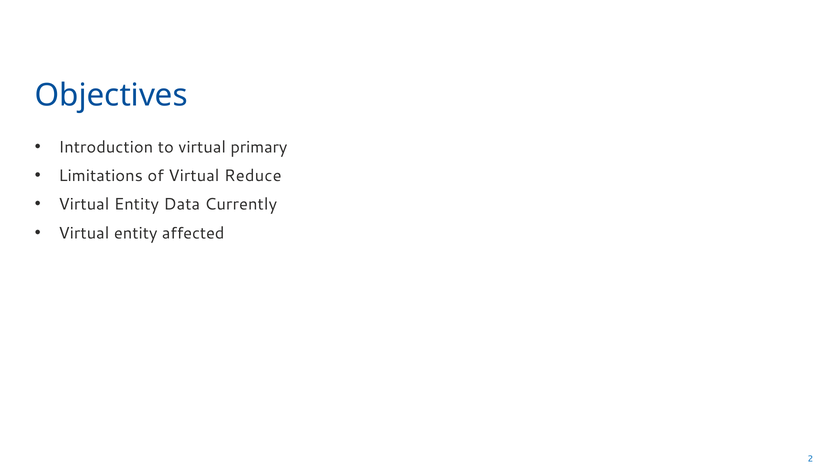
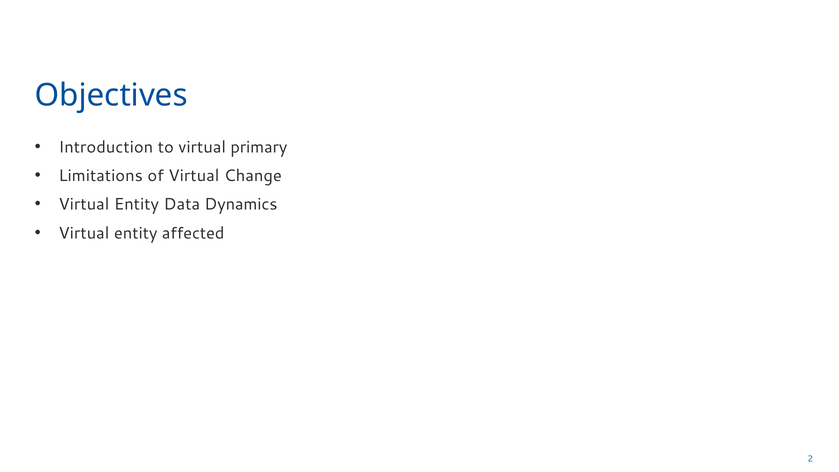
Reduce: Reduce -> Change
Currently: Currently -> Dynamics
